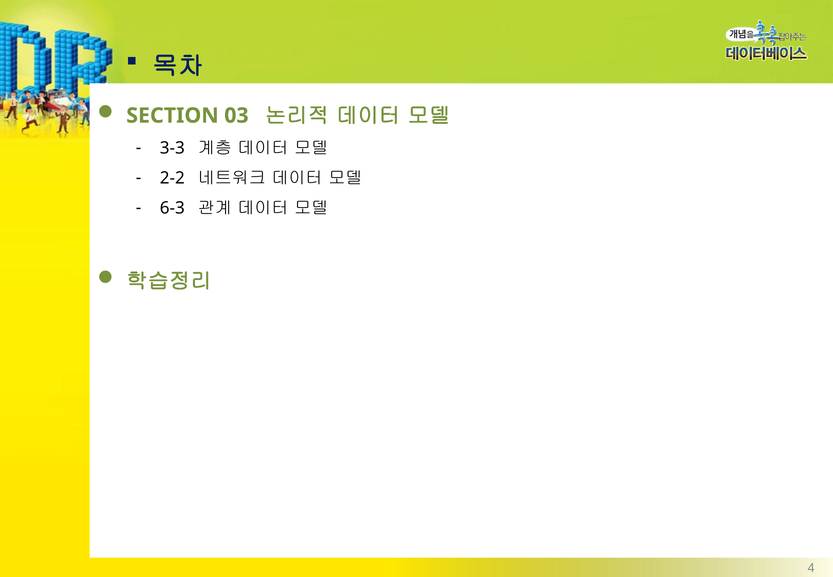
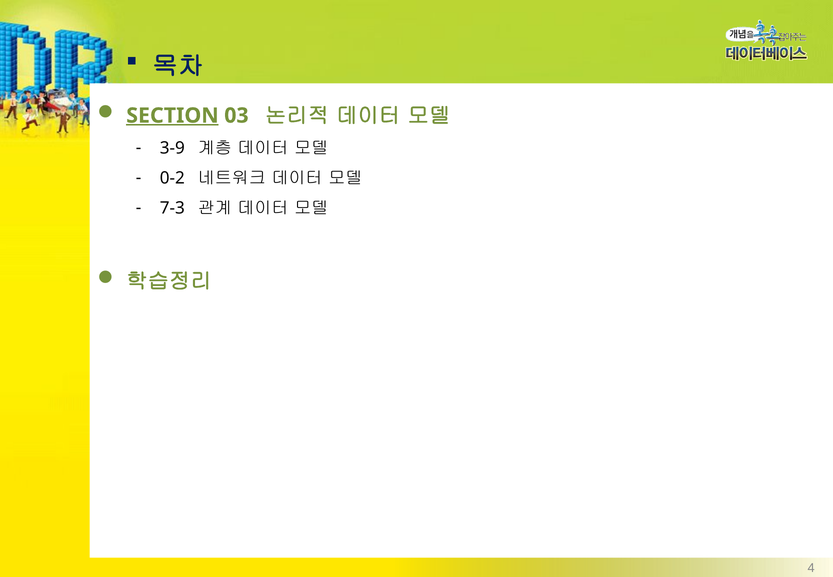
SECTION underline: none -> present
3-3: 3-3 -> 3-9
2-2: 2-2 -> 0-2
6-3: 6-3 -> 7-3
